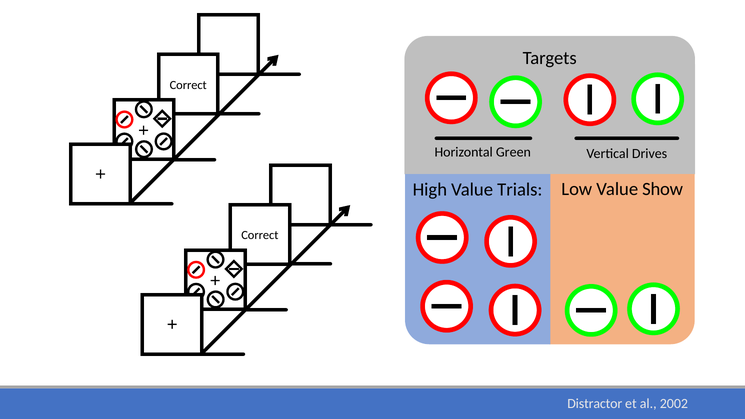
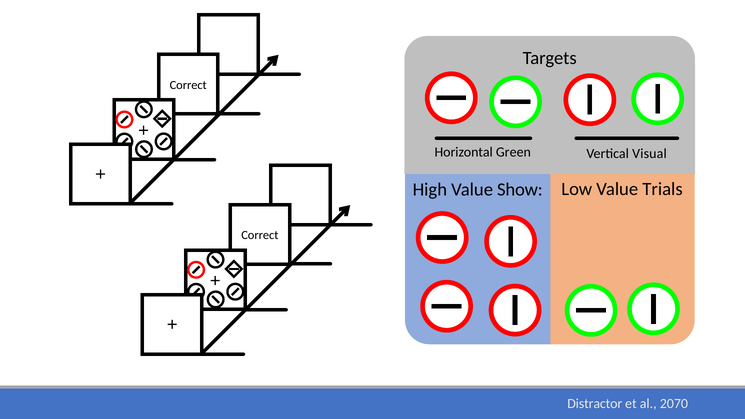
Drives: Drives -> Visual
Trials: Trials -> Show
Show: Show -> Trials
2002: 2002 -> 2070
